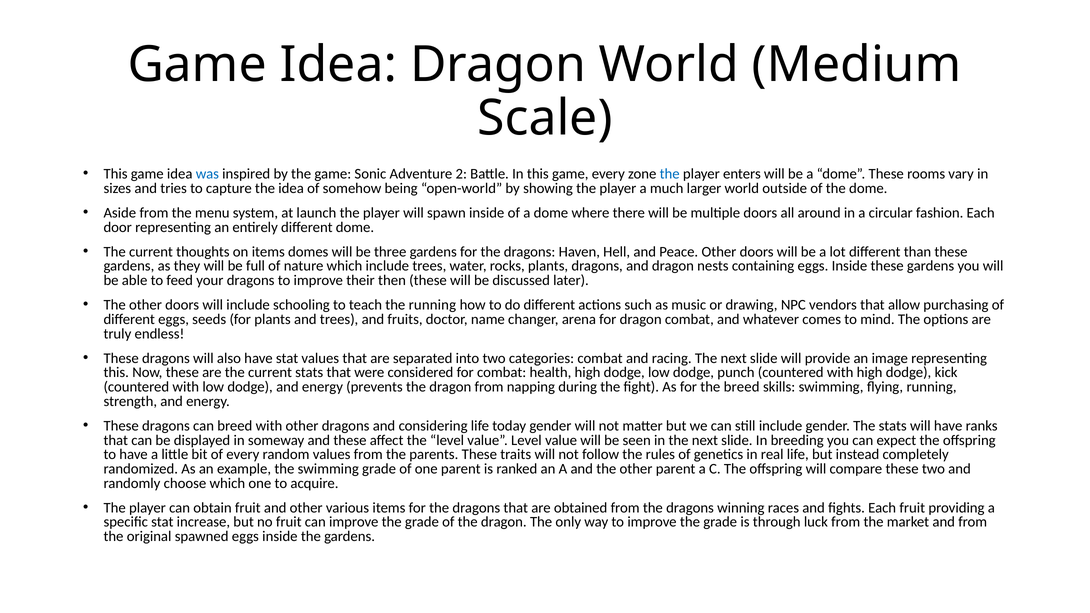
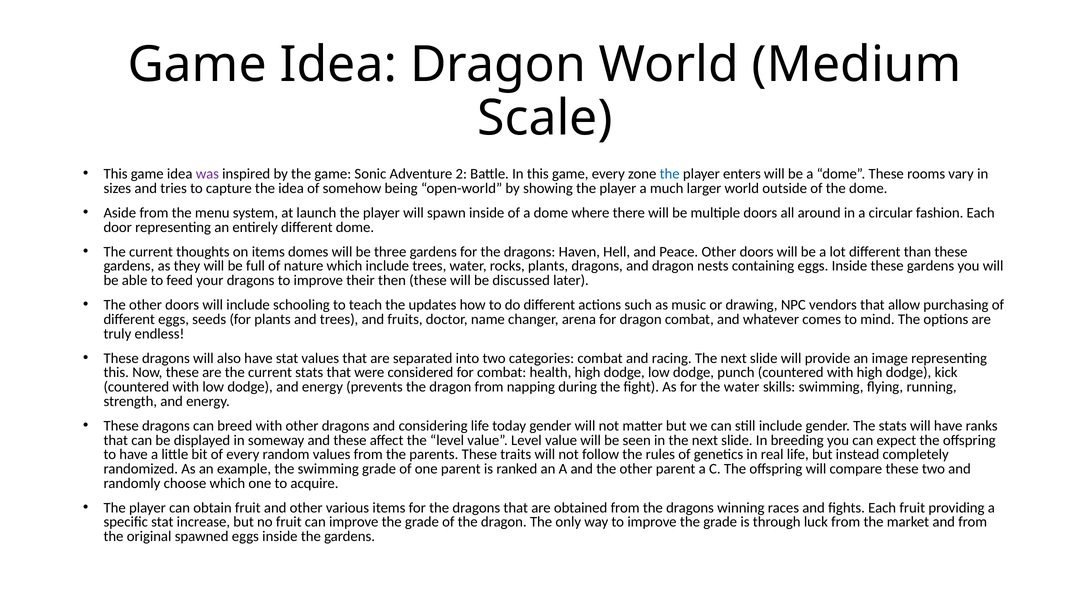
was colour: blue -> purple
the running: running -> updates
the breed: breed -> water
